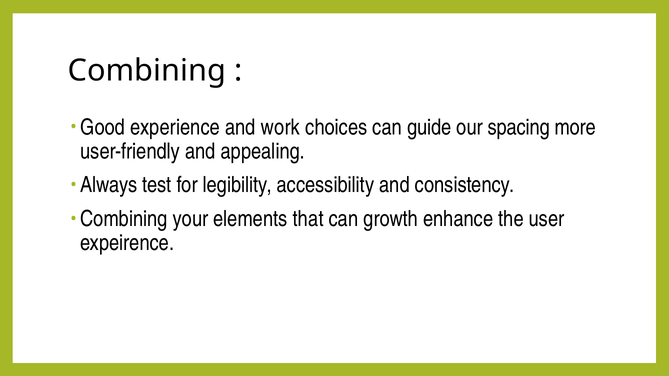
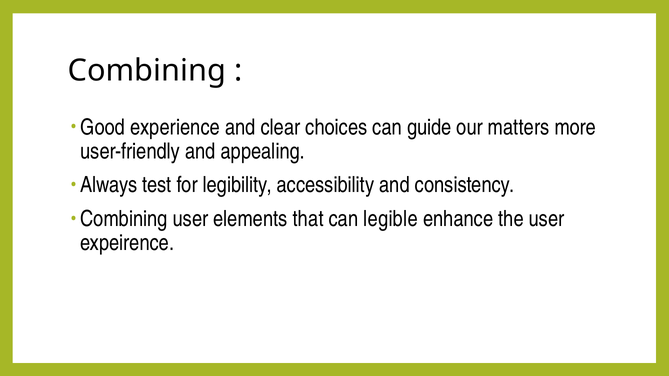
work: work -> clear
spacing: spacing -> matters
Combining your: your -> user
growth: growth -> legible
